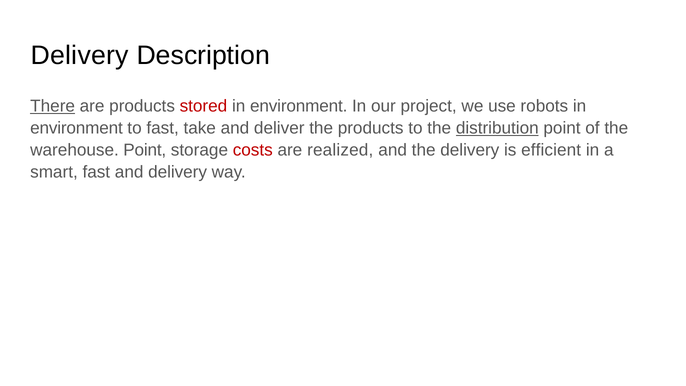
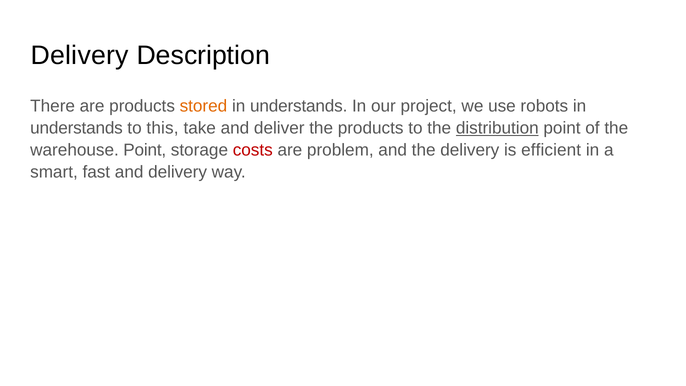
There underline: present -> none
stored colour: red -> orange
environment at (299, 106): environment -> understands
environment at (77, 128): environment -> understands
to fast: fast -> this
realized: realized -> problem
